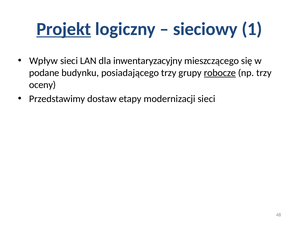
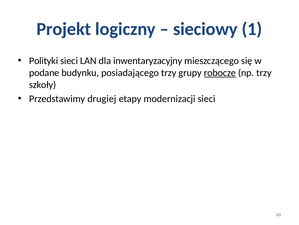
Projekt underline: present -> none
Wpływ: Wpływ -> Polityki
oceny: oceny -> szkoły
dostaw: dostaw -> drugiej
